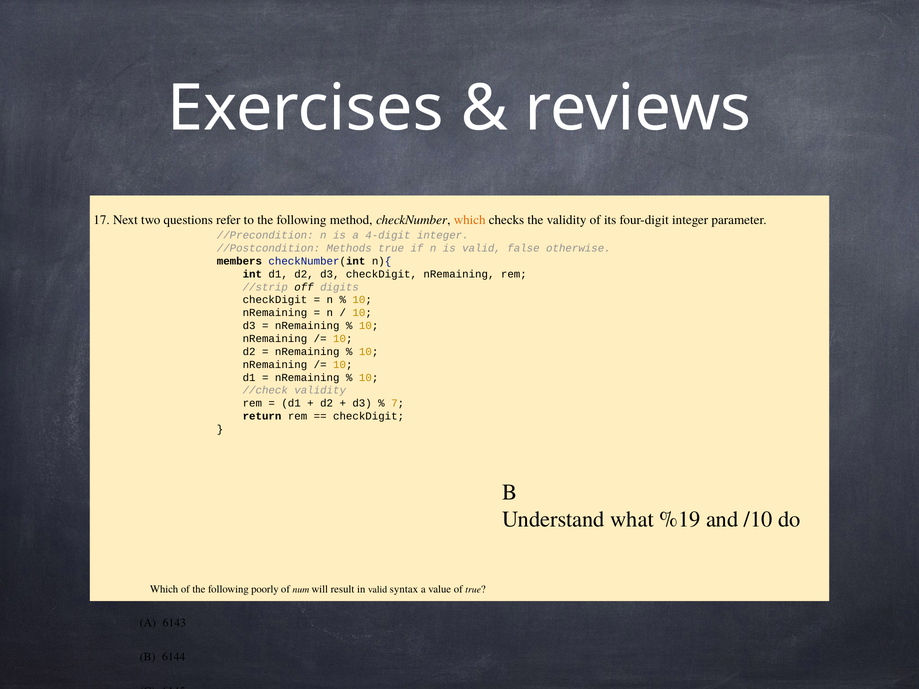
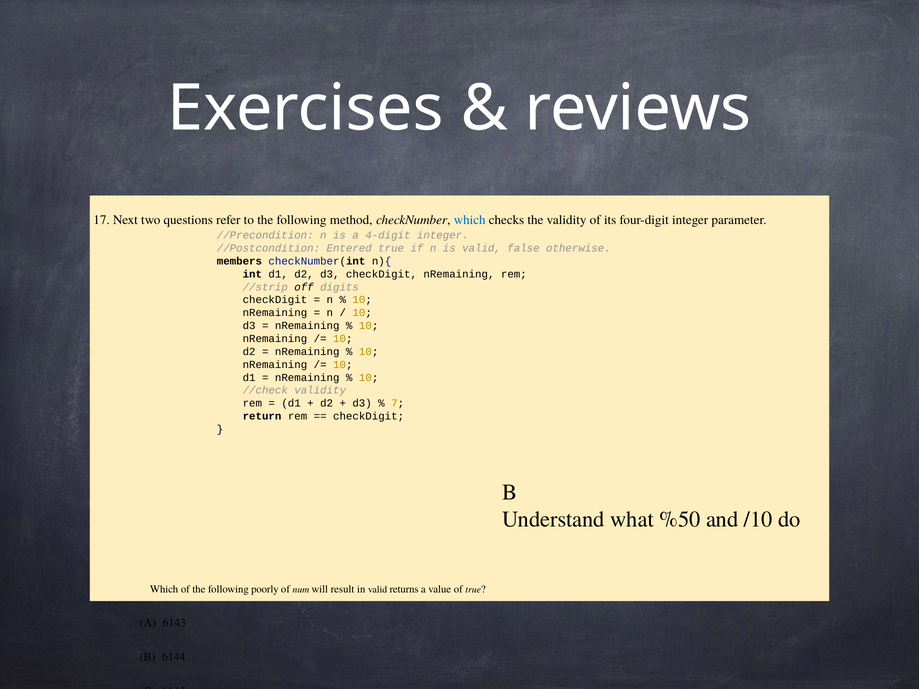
which at (470, 220) colour: orange -> blue
Methods: Methods -> Entered
%19: %19 -> %50
syntax: syntax -> returns
